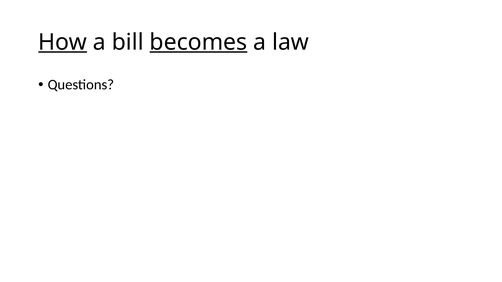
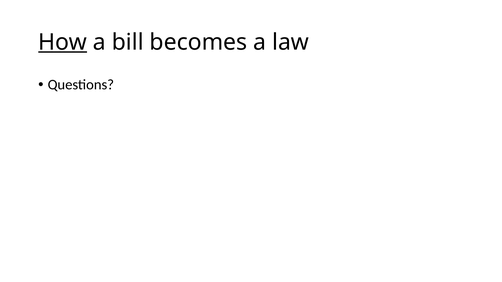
becomes underline: present -> none
